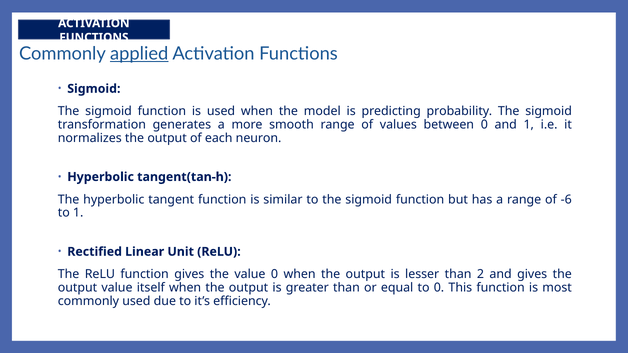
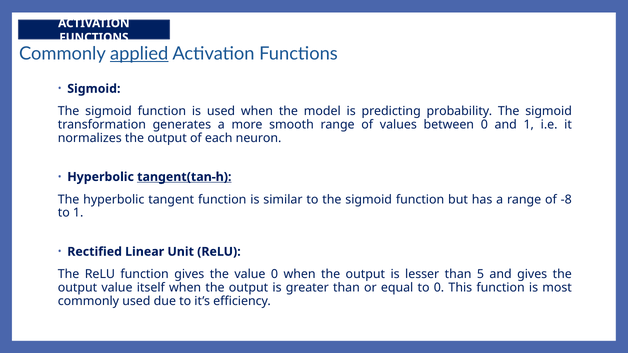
tangent(tan-h underline: none -> present
-6: -6 -> -8
2: 2 -> 5
